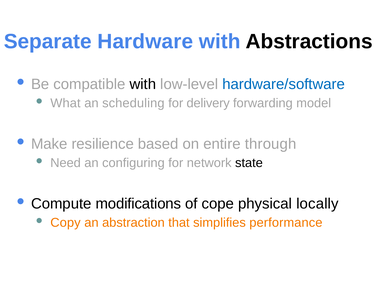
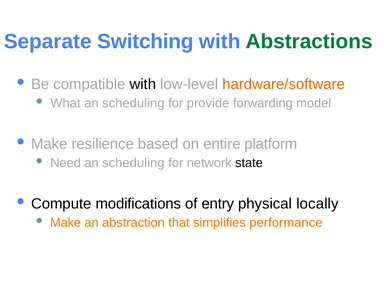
Hardware: Hardware -> Switching
Abstractions colour: black -> green
hardware/software colour: blue -> orange
delivery: delivery -> provide
through: through -> platform
Need an configuring: configuring -> scheduling
cope: cope -> entry
Copy at (65, 223): Copy -> Make
